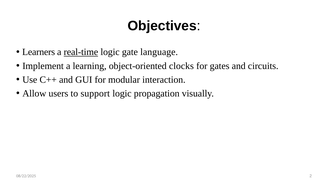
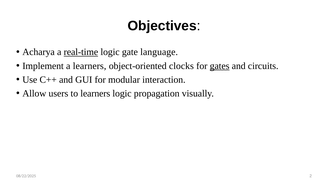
Learners: Learners -> Acharya
a learning: learning -> learners
gates underline: none -> present
to support: support -> learners
